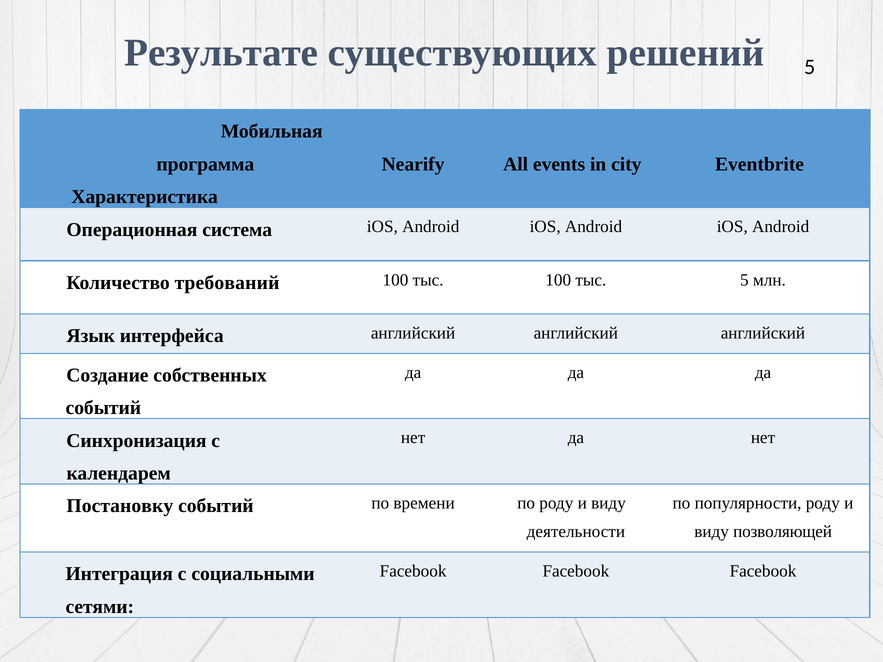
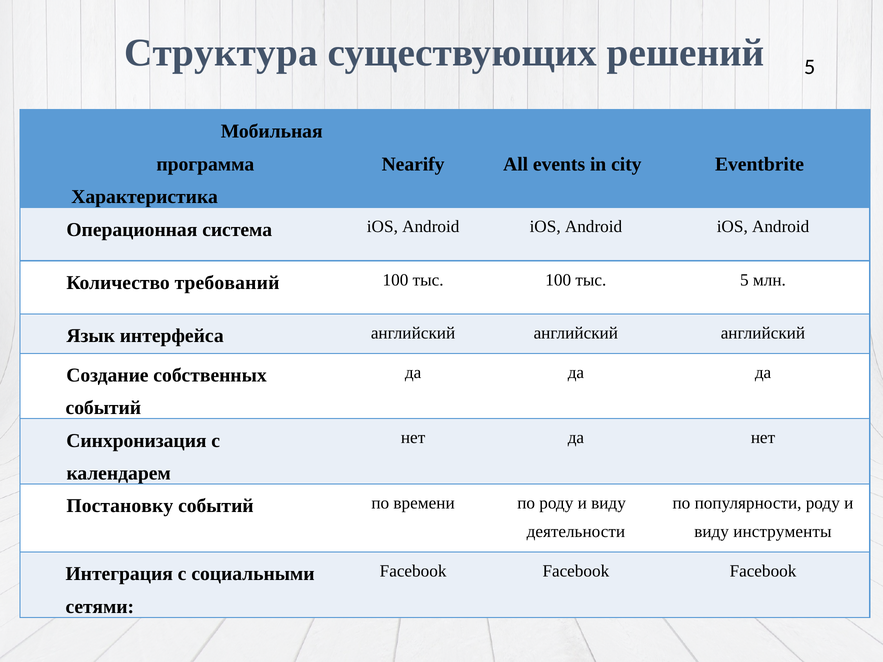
Результате: Результате -> Структура
позволяющей: позволяющей -> инструменты
